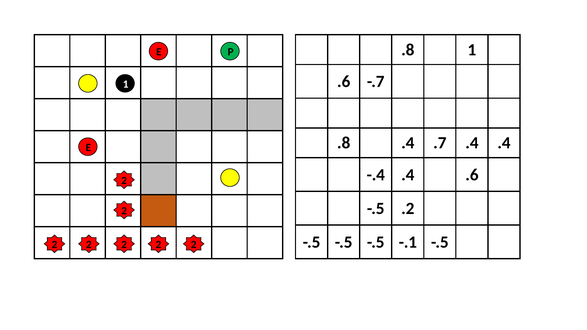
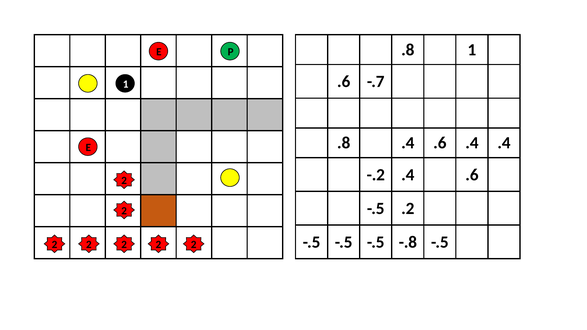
.8 .4 .7: .7 -> .6
-.4: -.4 -> -.2
-.1: -.1 -> -.8
